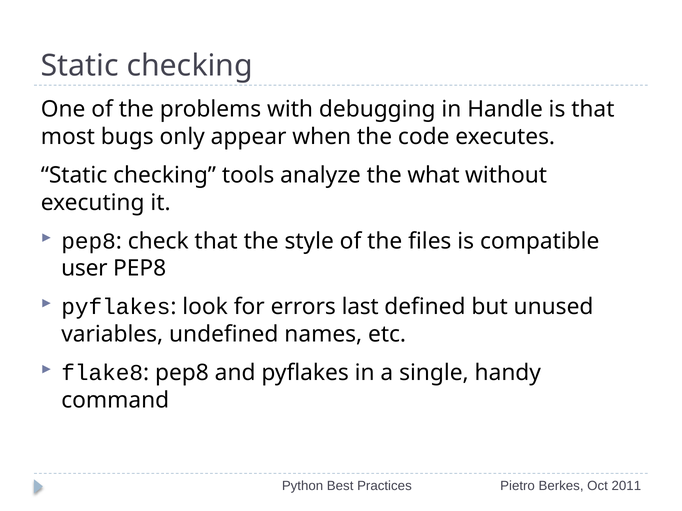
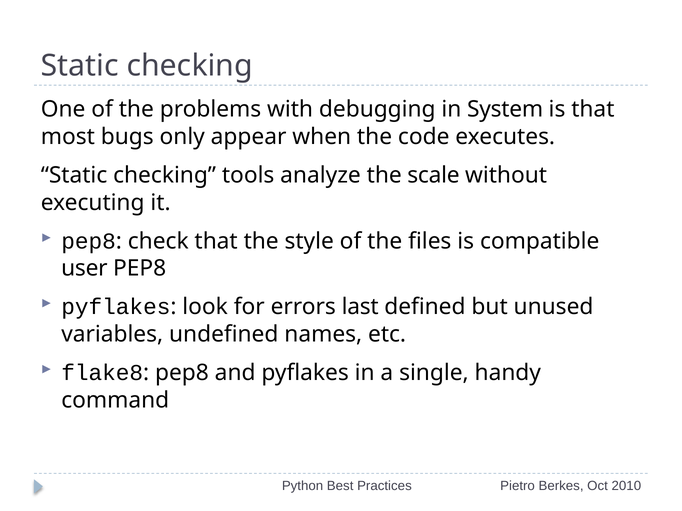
Handle: Handle -> System
what: what -> scale
2011: 2011 -> 2010
